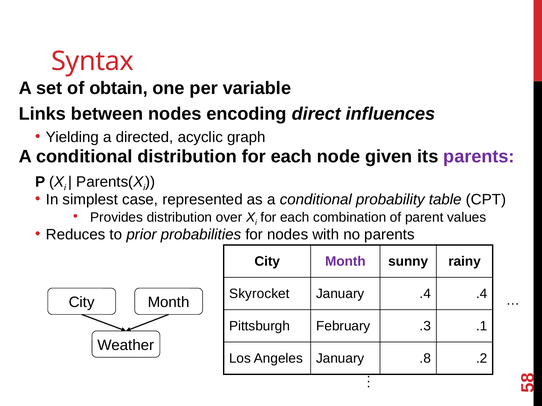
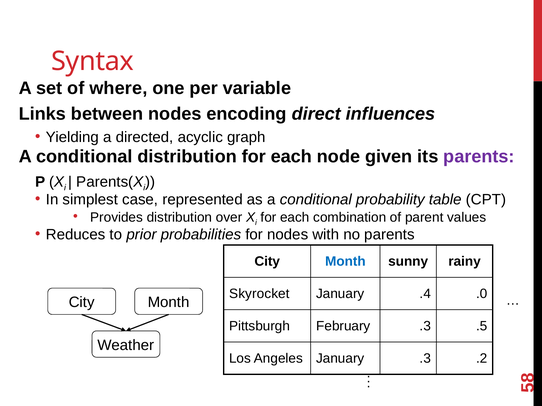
obtain: obtain -> where
Month at (345, 262) colour: purple -> blue
.4 .4: .4 -> .0
.1: .1 -> .5
January .8: .8 -> .3
